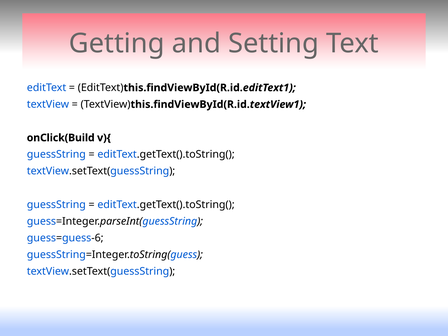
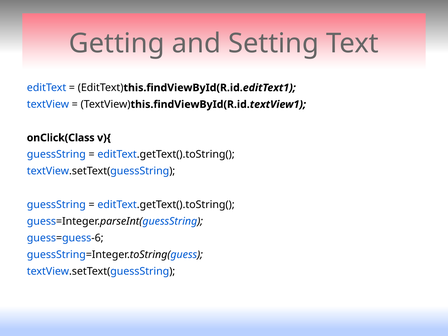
onClick(Build: onClick(Build -> onClick(Class
